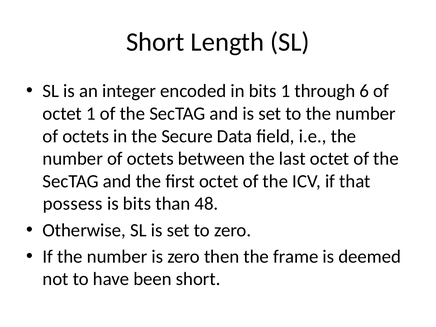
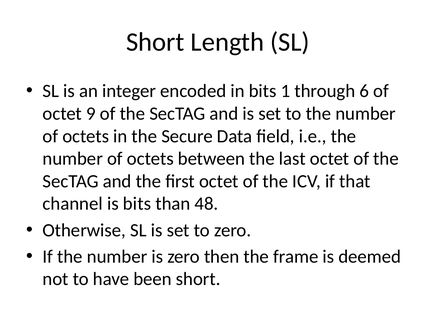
octet 1: 1 -> 9
possess: possess -> channel
